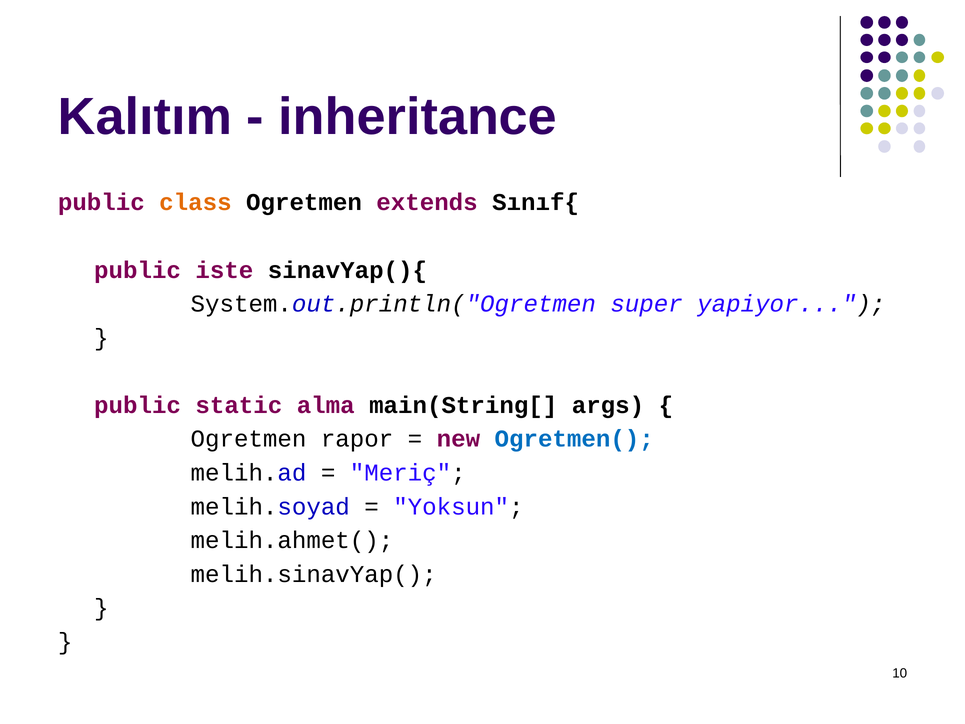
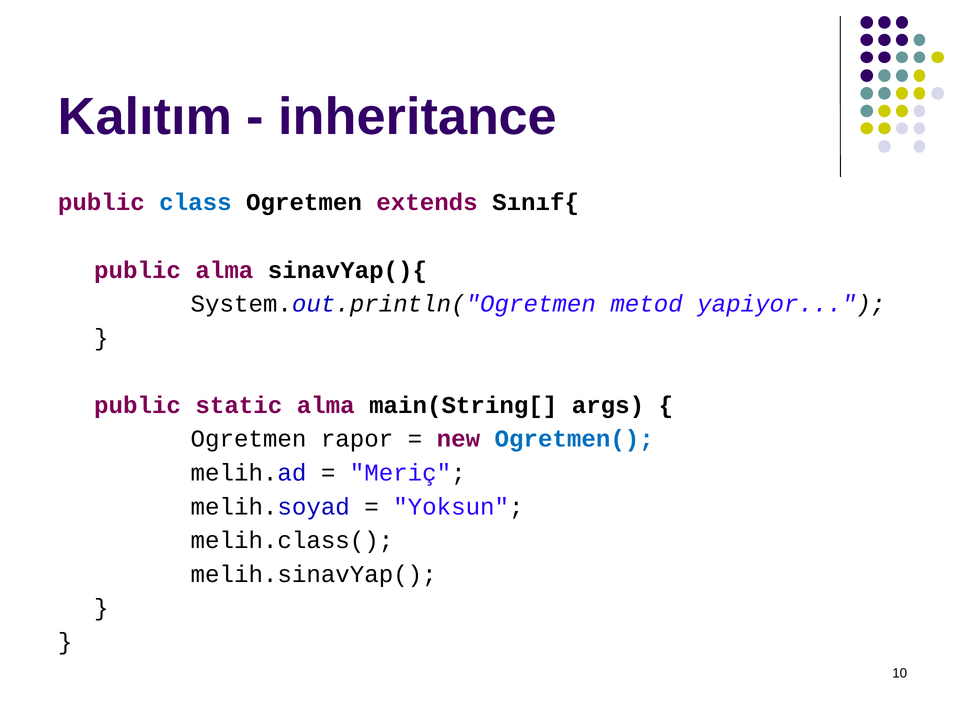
class colour: orange -> blue
public iste: iste -> alma
super: super -> metod
melih.ahmet(: melih.ahmet( -> melih.class(
